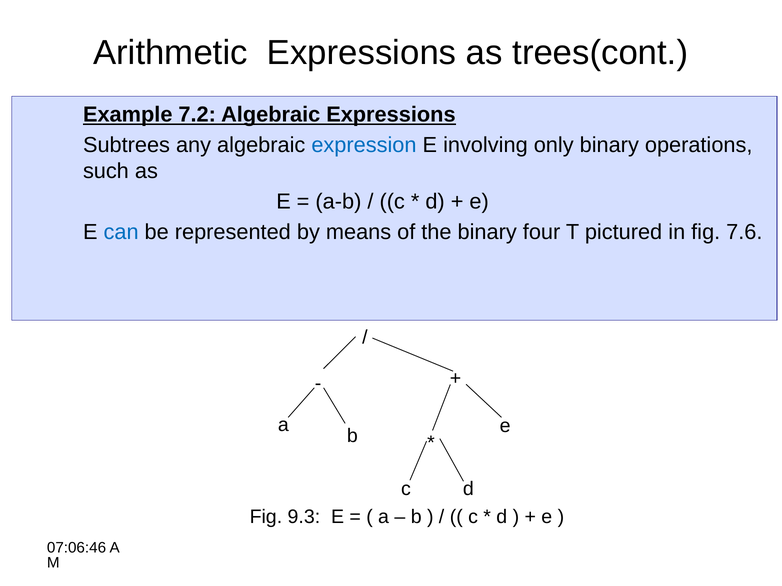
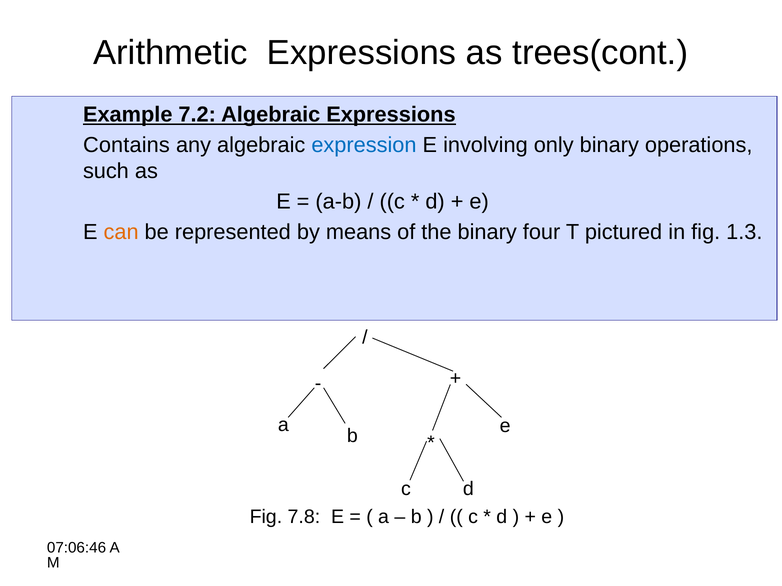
Subtrees: Subtrees -> Contains
can colour: blue -> orange
7.6: 7.6 -> 1.3
9.3: 9.3 -> 7.8
